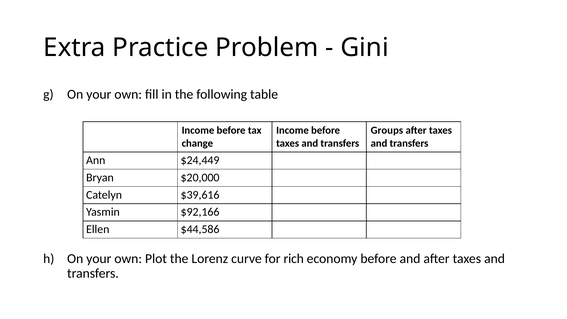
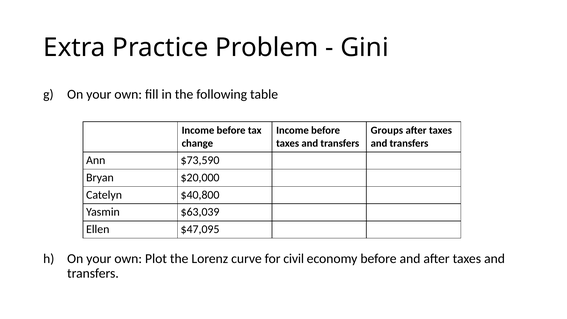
$24,449: $24,449 -> $73,590
$39,616: $39,616 -> $40,800
$92,166: $92,166 -> $63,039
$44,586: $44,586 -> $47,095
rich: rich -> civil
